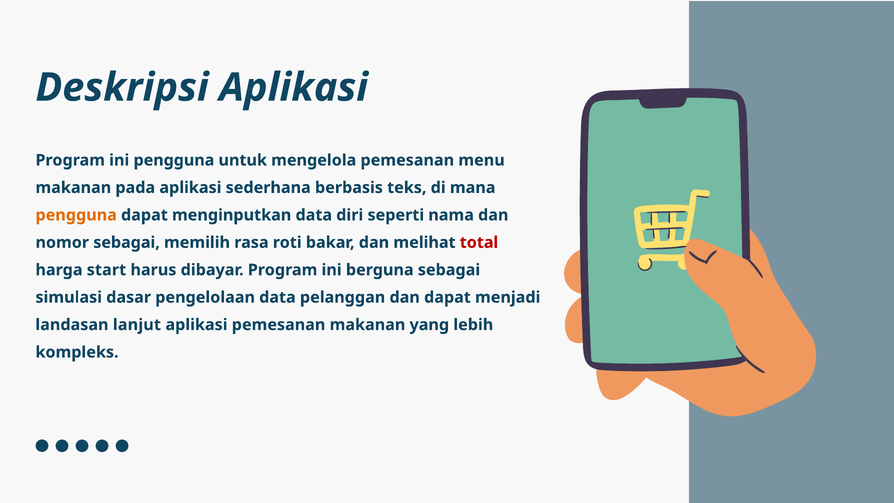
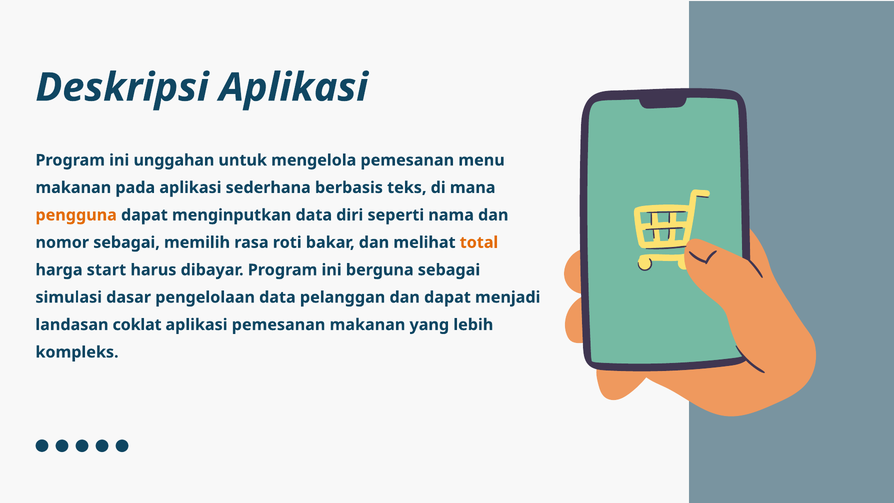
ini pengguna: pengguna -> unggahan
total colour: red -> orange
lanjut: lanjut -> coklat
